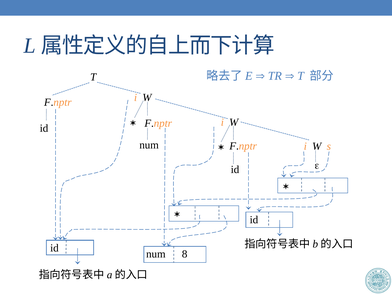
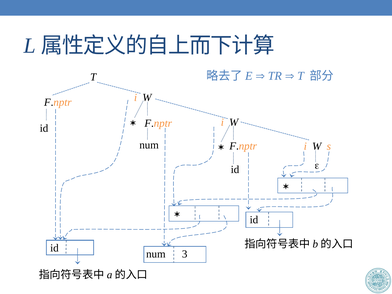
8: 8 -> 3
